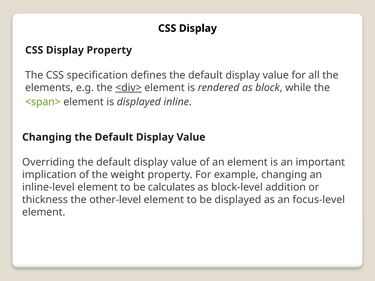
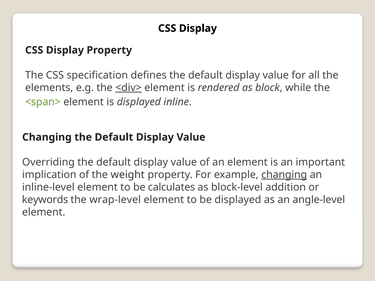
changing at (284, 175) underline: none -> present
thickness: thickness -> keywords
other-level: other-level -> wrap-level
focus-level: focus-level -> angle-level
